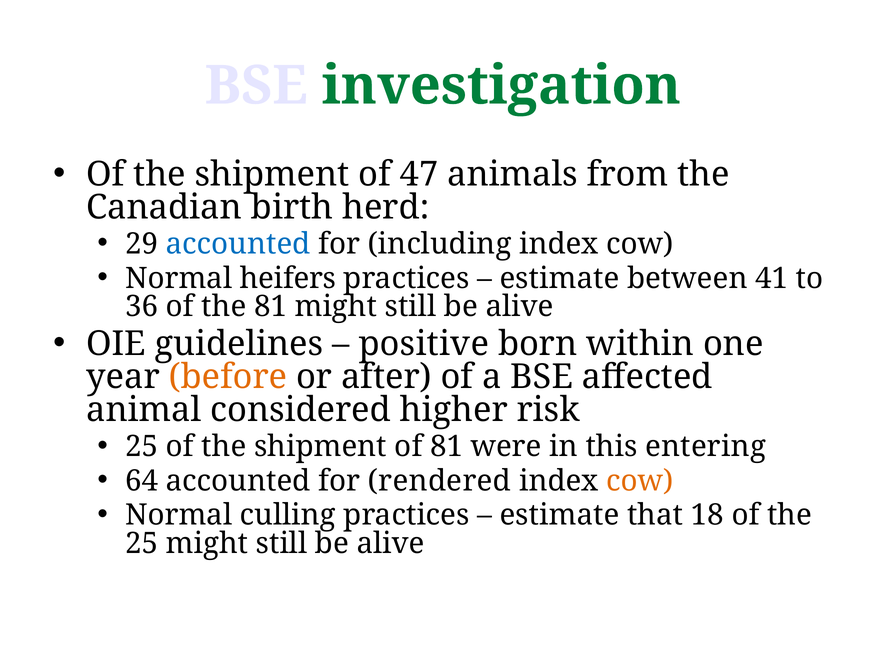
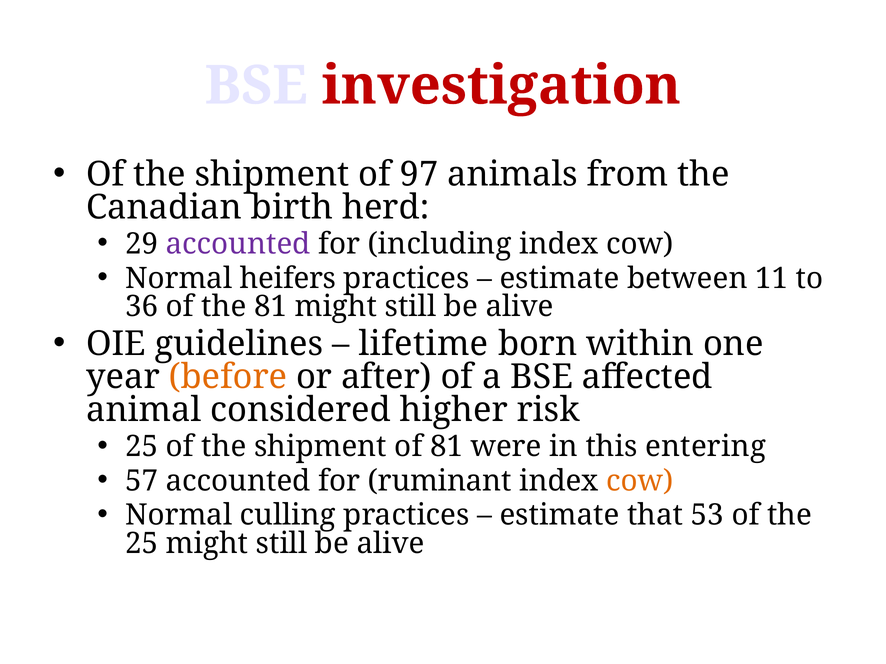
investigation colour: green -> red
47: 47 -> 97
accounted at (238, 244) colour: blue -> purple
41: 41 -> 11
positive: positive -> lifetime
64: 64 -> 57
rendered: rendered -> ruminant
18: 18 -> 53
